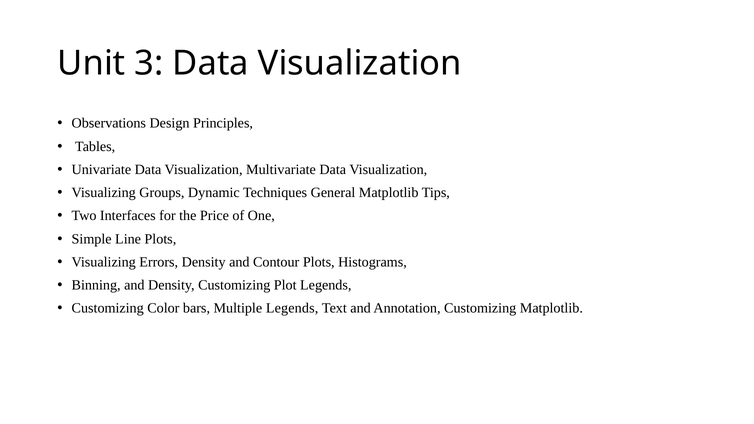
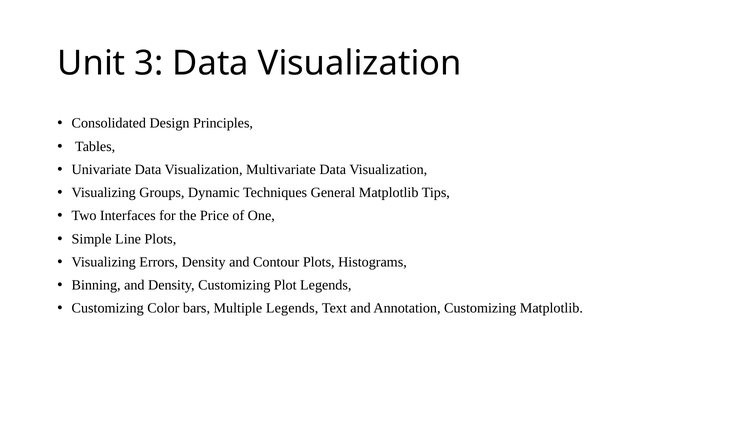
Observations: Observations -> Consolidated
